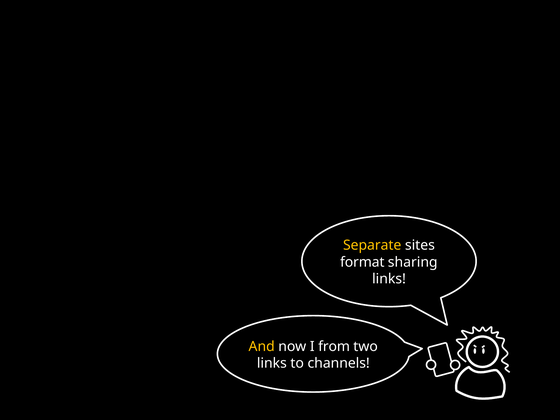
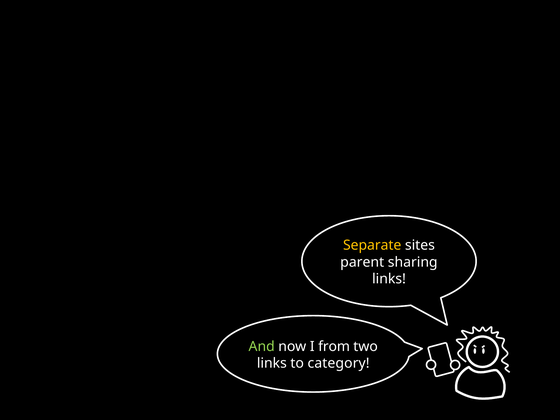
format: format -> parent
And colour: yellow -> light green
channels: channels -> category
